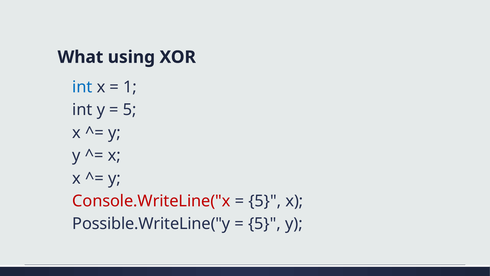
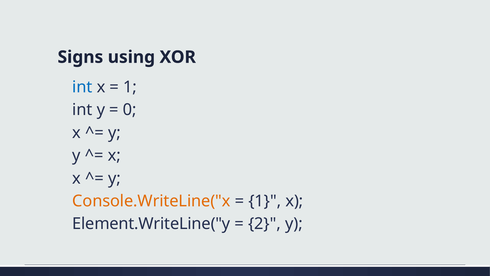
What: What -> Signs
5 at (130, 110): 5 -> 0
Console.WriteLine("x colour: red -> orange
5 at (265, 201): 5 -> 1
Possible.WriteLine("y: Possible.WriteLine("y -> Element.WriteLine("y
5 at (264, 224): 5 -> 2
